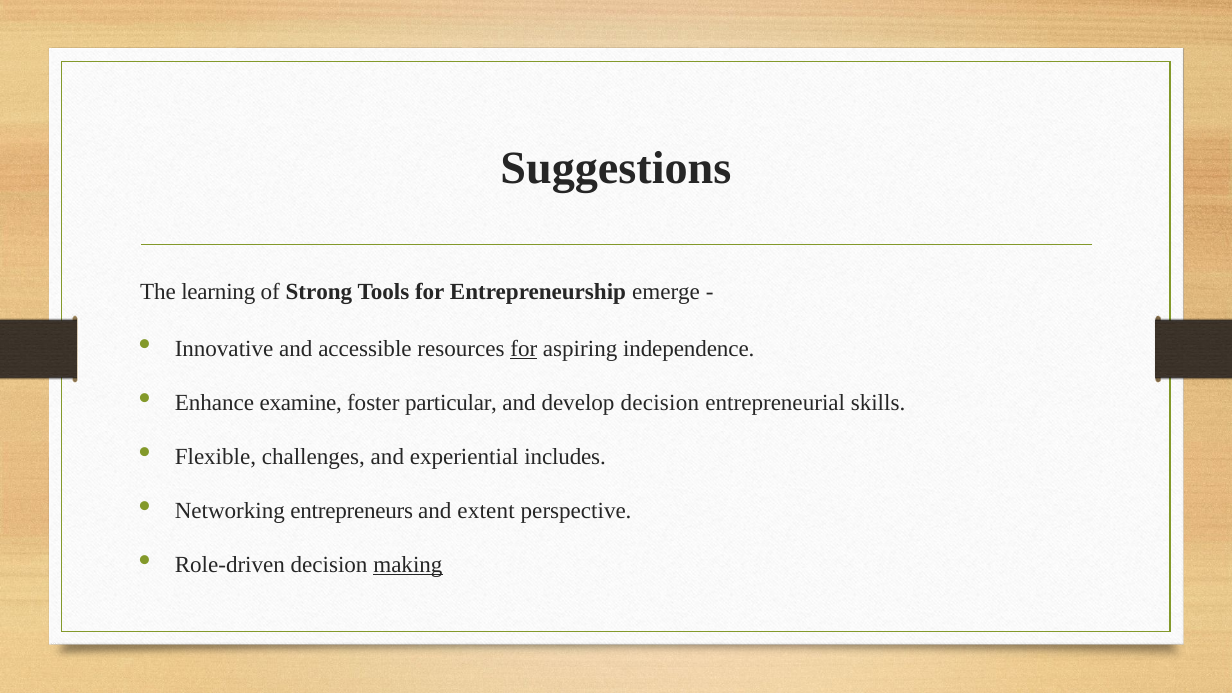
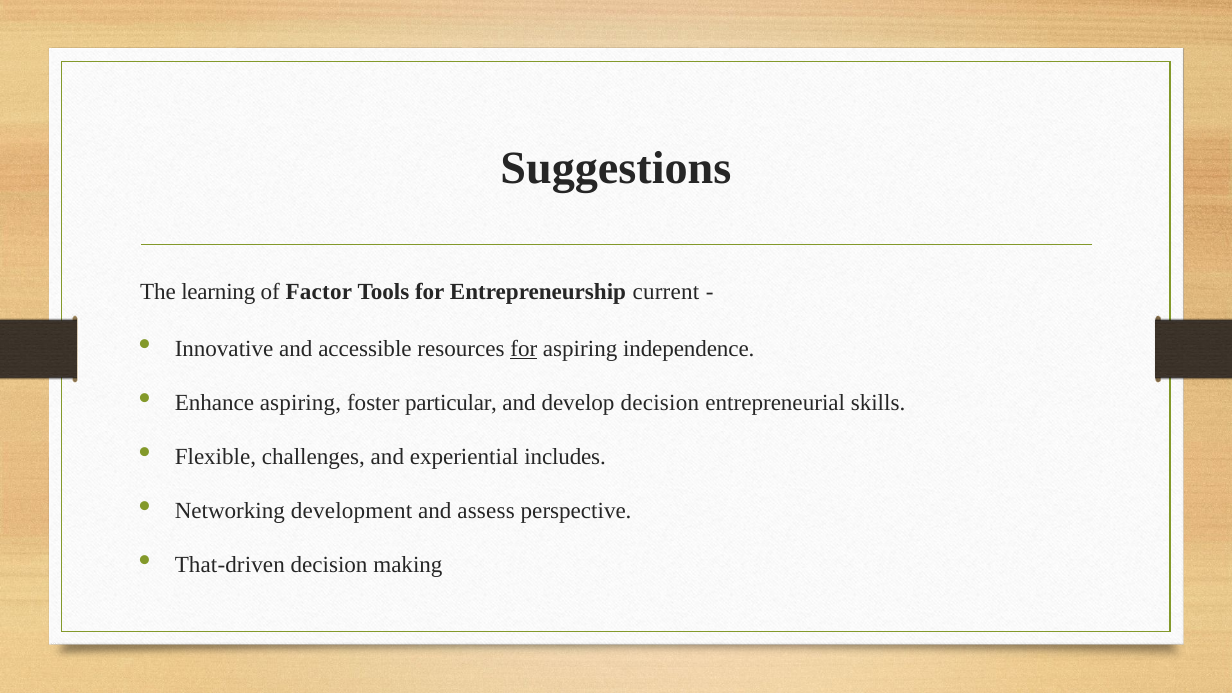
Strong: Strong -> Factor
emerge: emerge -> current
Enhance examine: examine -> aspiring
entrepreneurs: entrepreneurs -> development
extent: extent -> assess
Role-driven: Role-driven -> That-driven
making underline: present -> none
